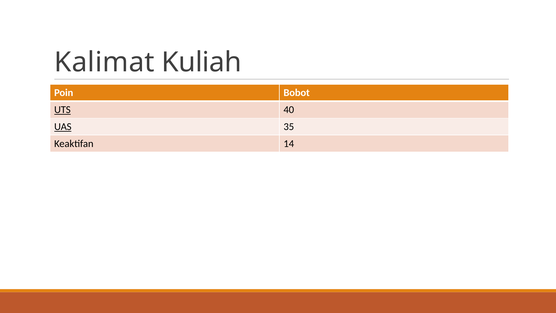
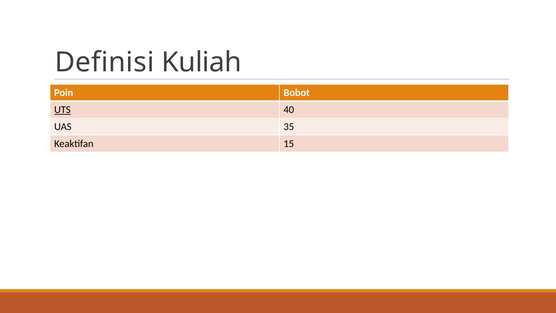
Kalimat: Kalimat -> Definisi
UAS underline: present -> none
14: 14 -> 15
